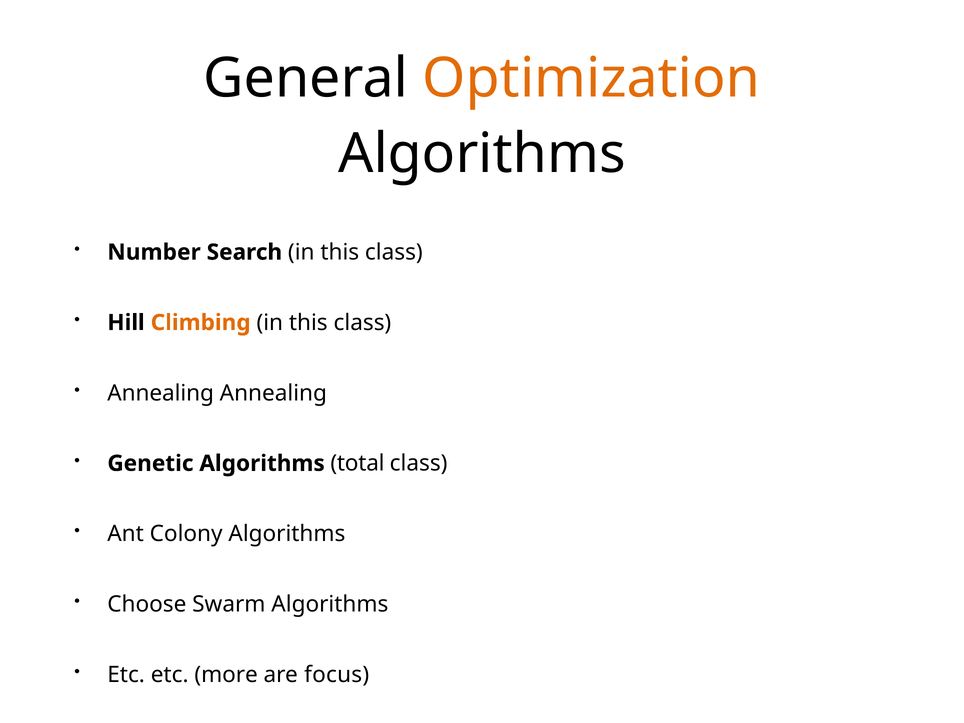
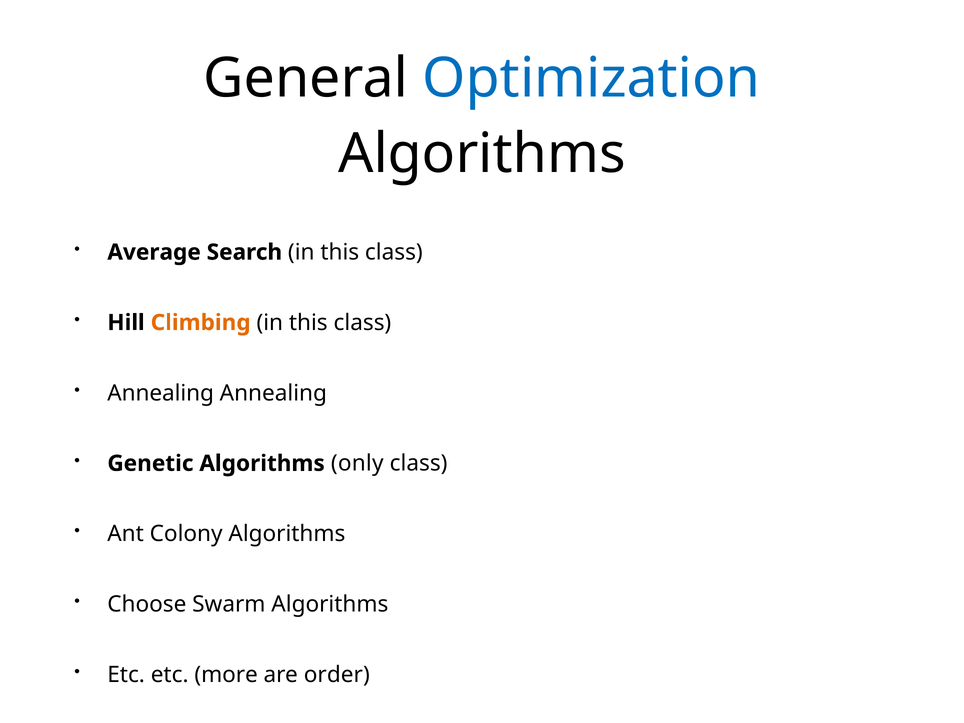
Optimization colour: orange -> blue
Number: Number -> Average
total: total -> only
focus: focus -> order
